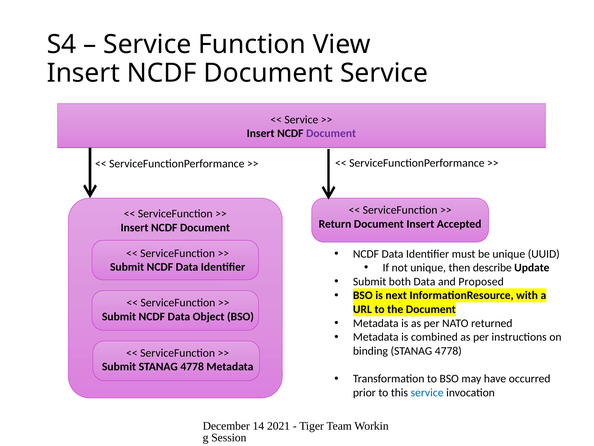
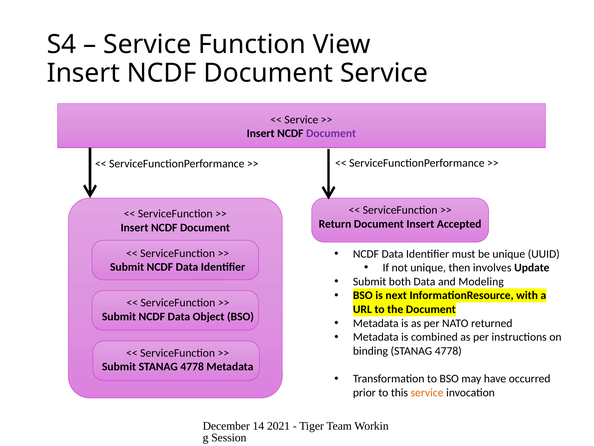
describe: describe -> involves
Proposed: Proposed -> Modeling
service at (427, 392) colour: blue -> orange
